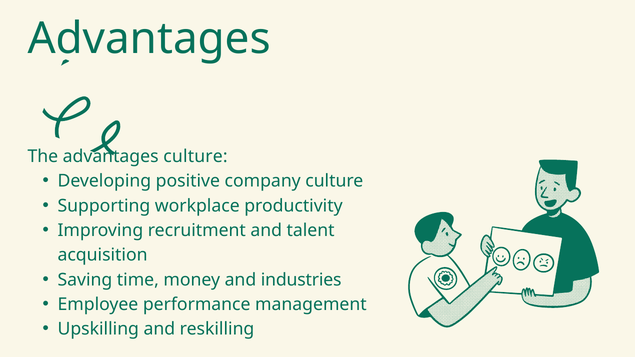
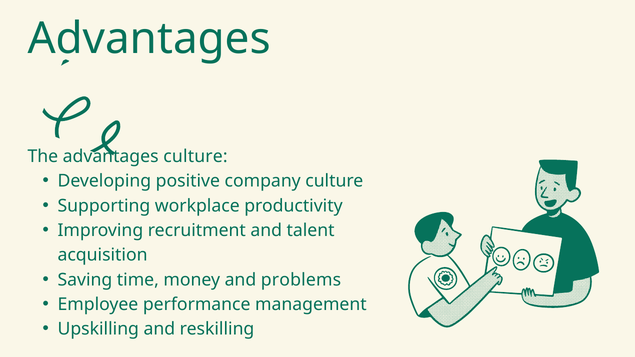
industries: industries -> problems
